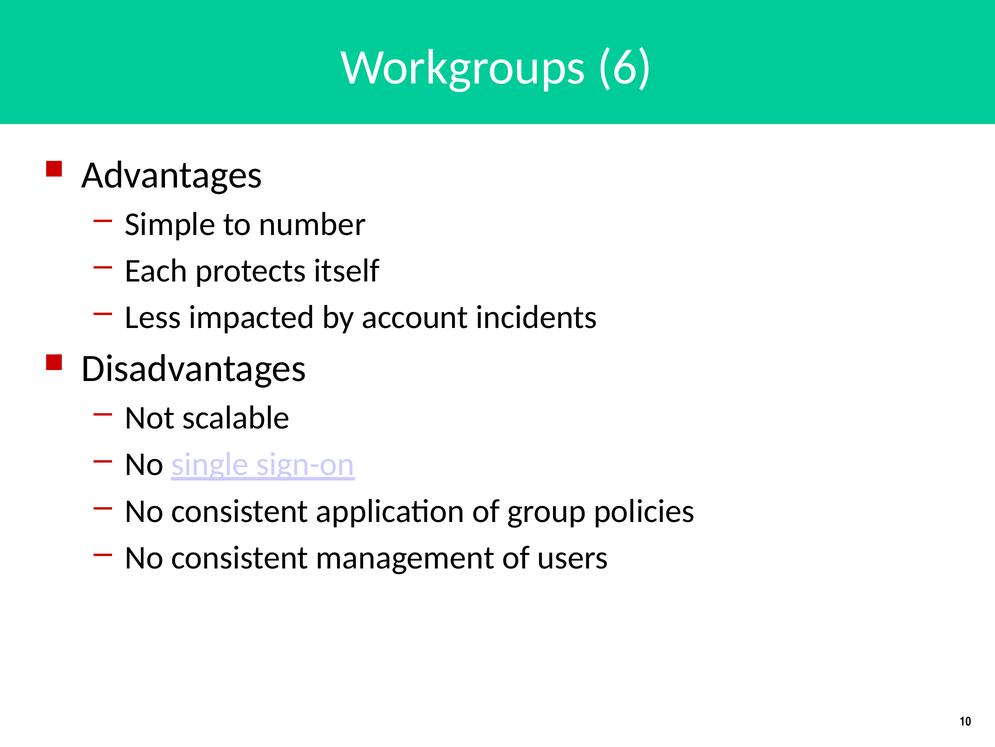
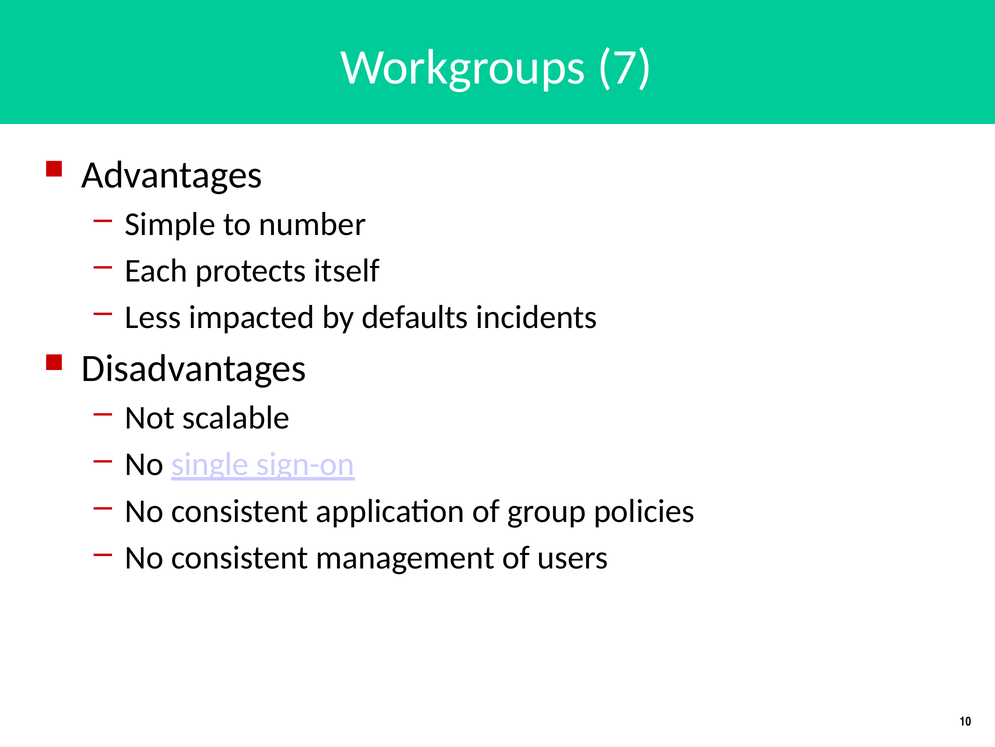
6: 6 -> 7
account: account -> defaults
